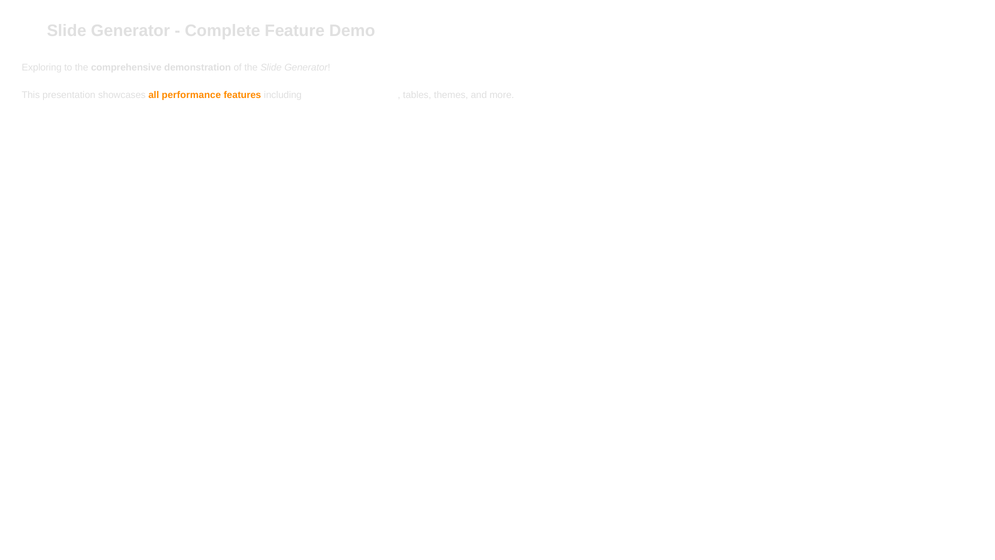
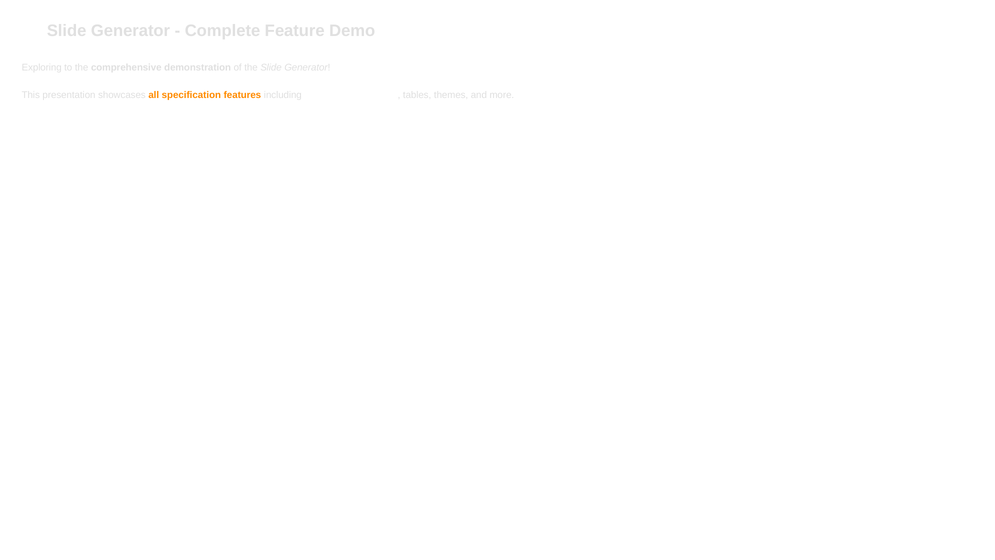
performance: performance -> specification
